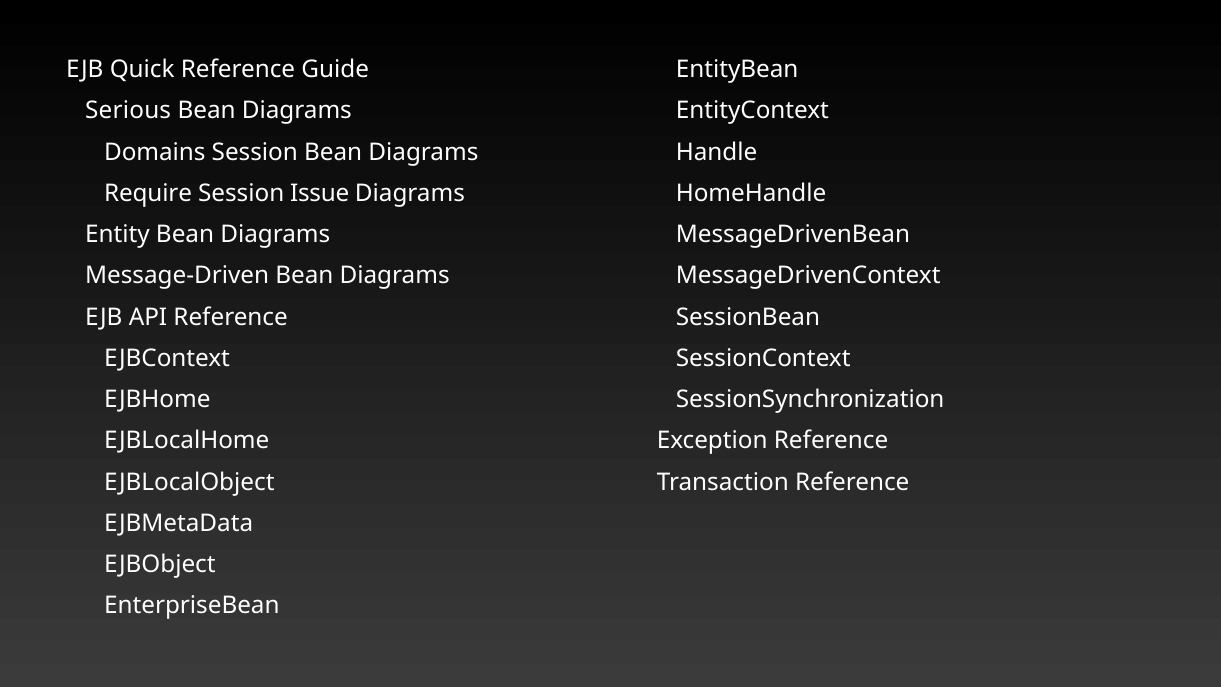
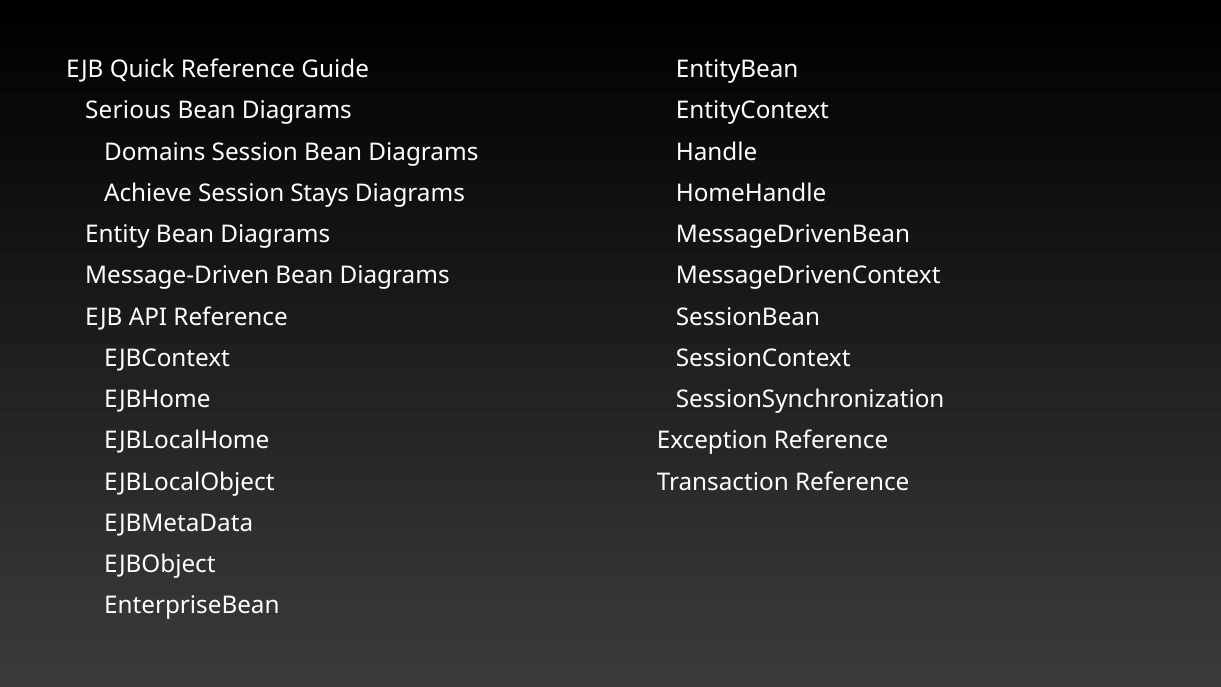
Require: Require -> Achieve
Issue: Issue -> Stays
